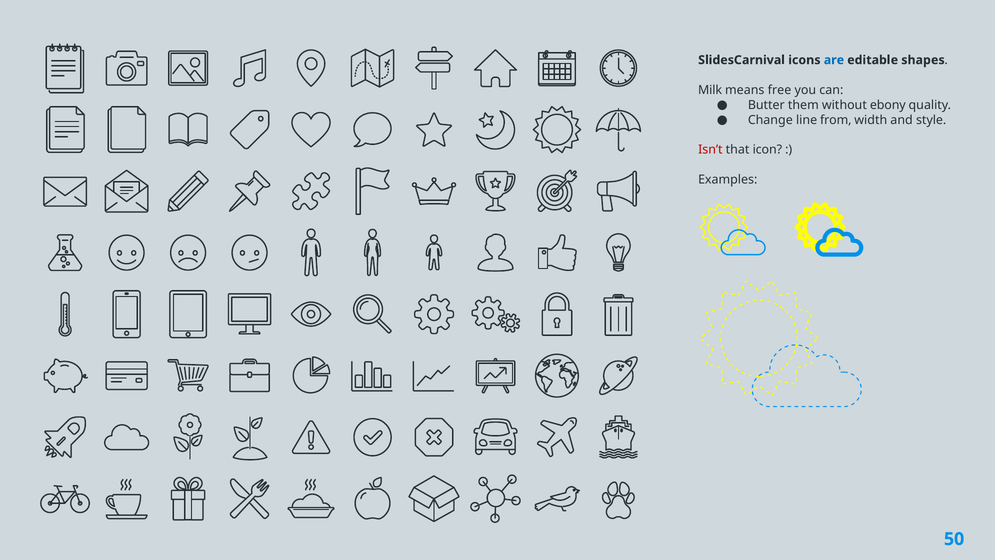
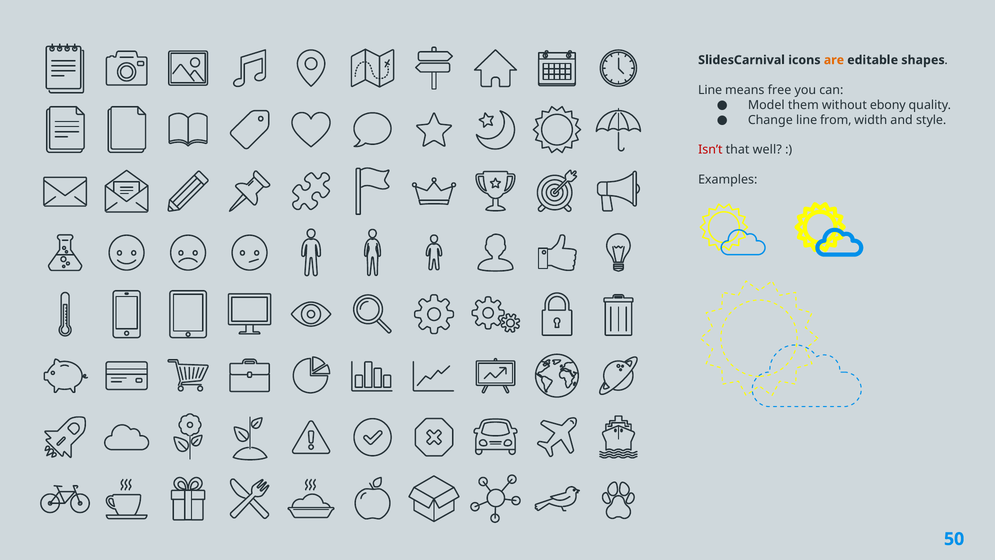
are colour: blue -> orange
Milk at (710, 90): Milk -> Line
Butter: Butter -> Model
icon: icon -> well
